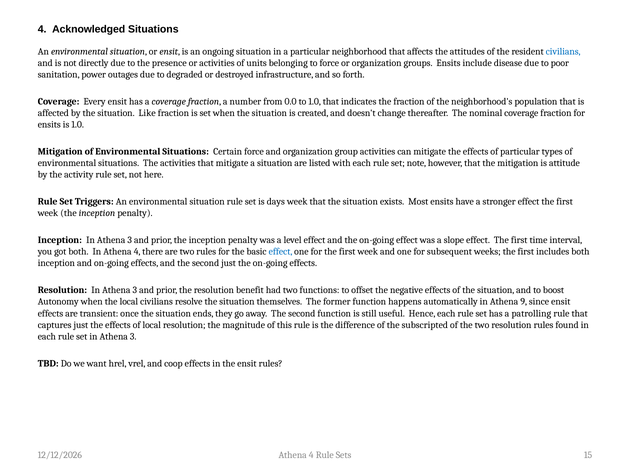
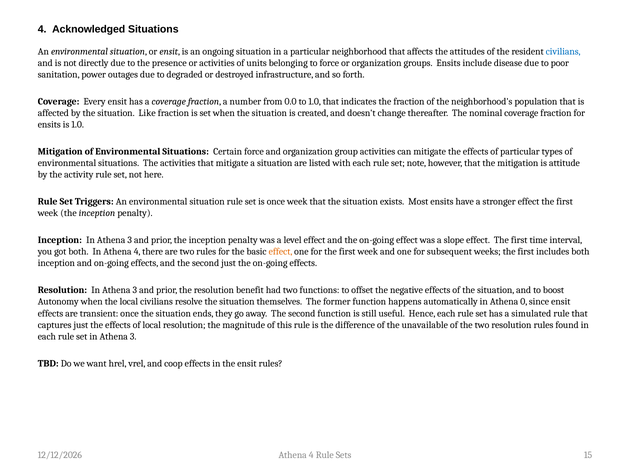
is days: days -> once
effect at (281, 252) colour: blue -> orange
9: 9 -> 0
patrolling: patrolling -> simulated
subscripted: subscripted -> unavailable
